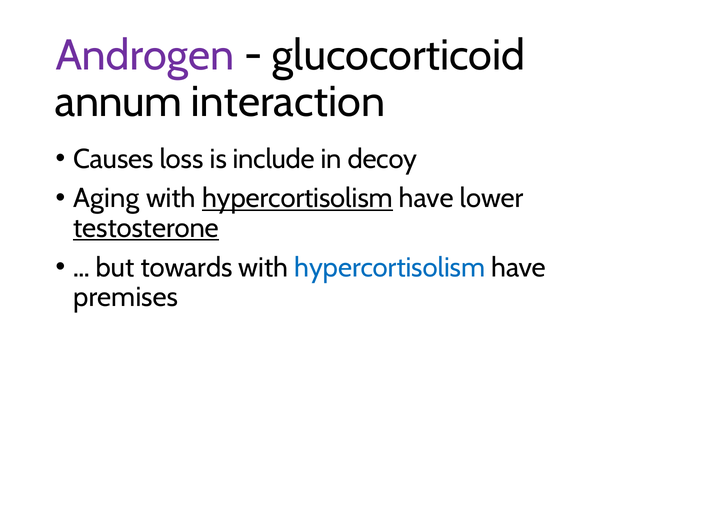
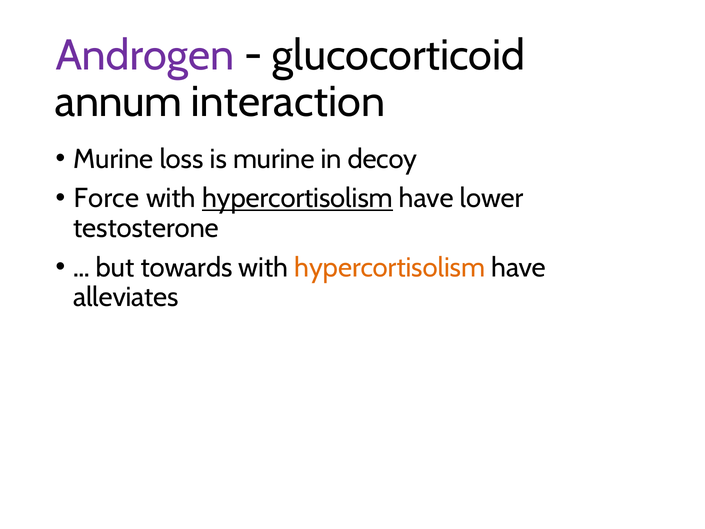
Causes at (113, 159): Causes -> Murine
is include: include -> murine
Aging: Aging -> Force
testosterone underline: present -> none
hypercortisolism at (390, 267) colour: blue -> orange
premises: premises -> alleviates
